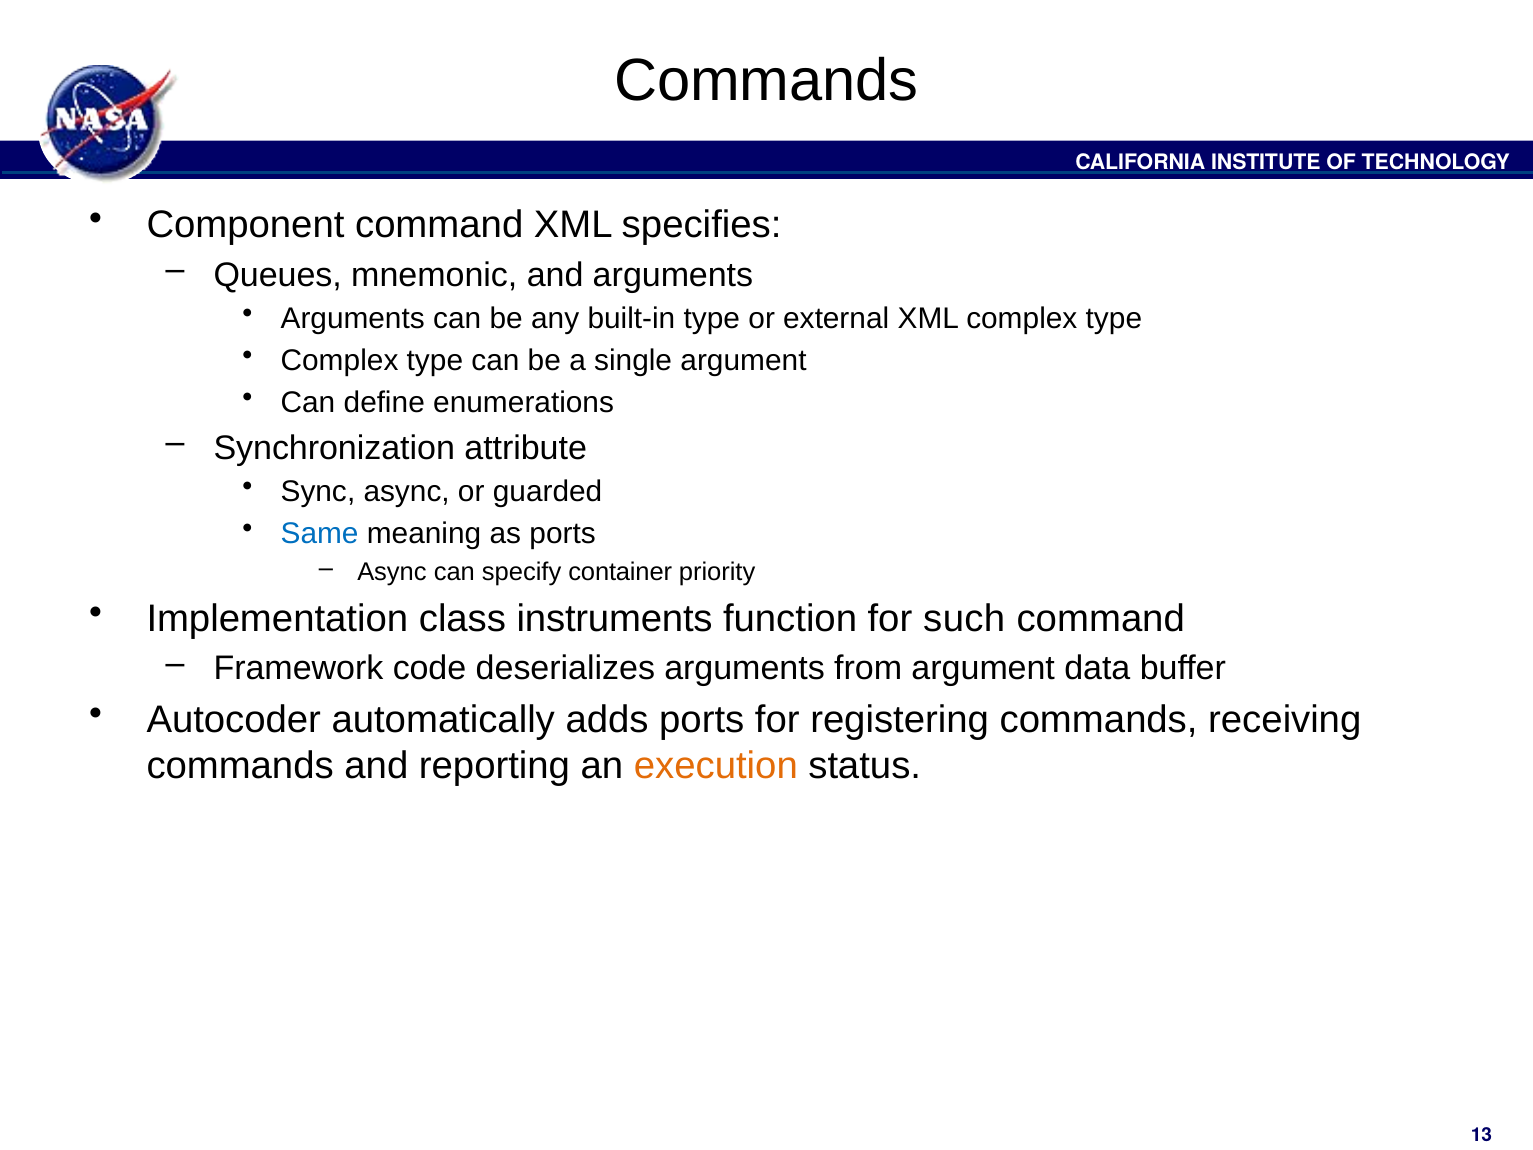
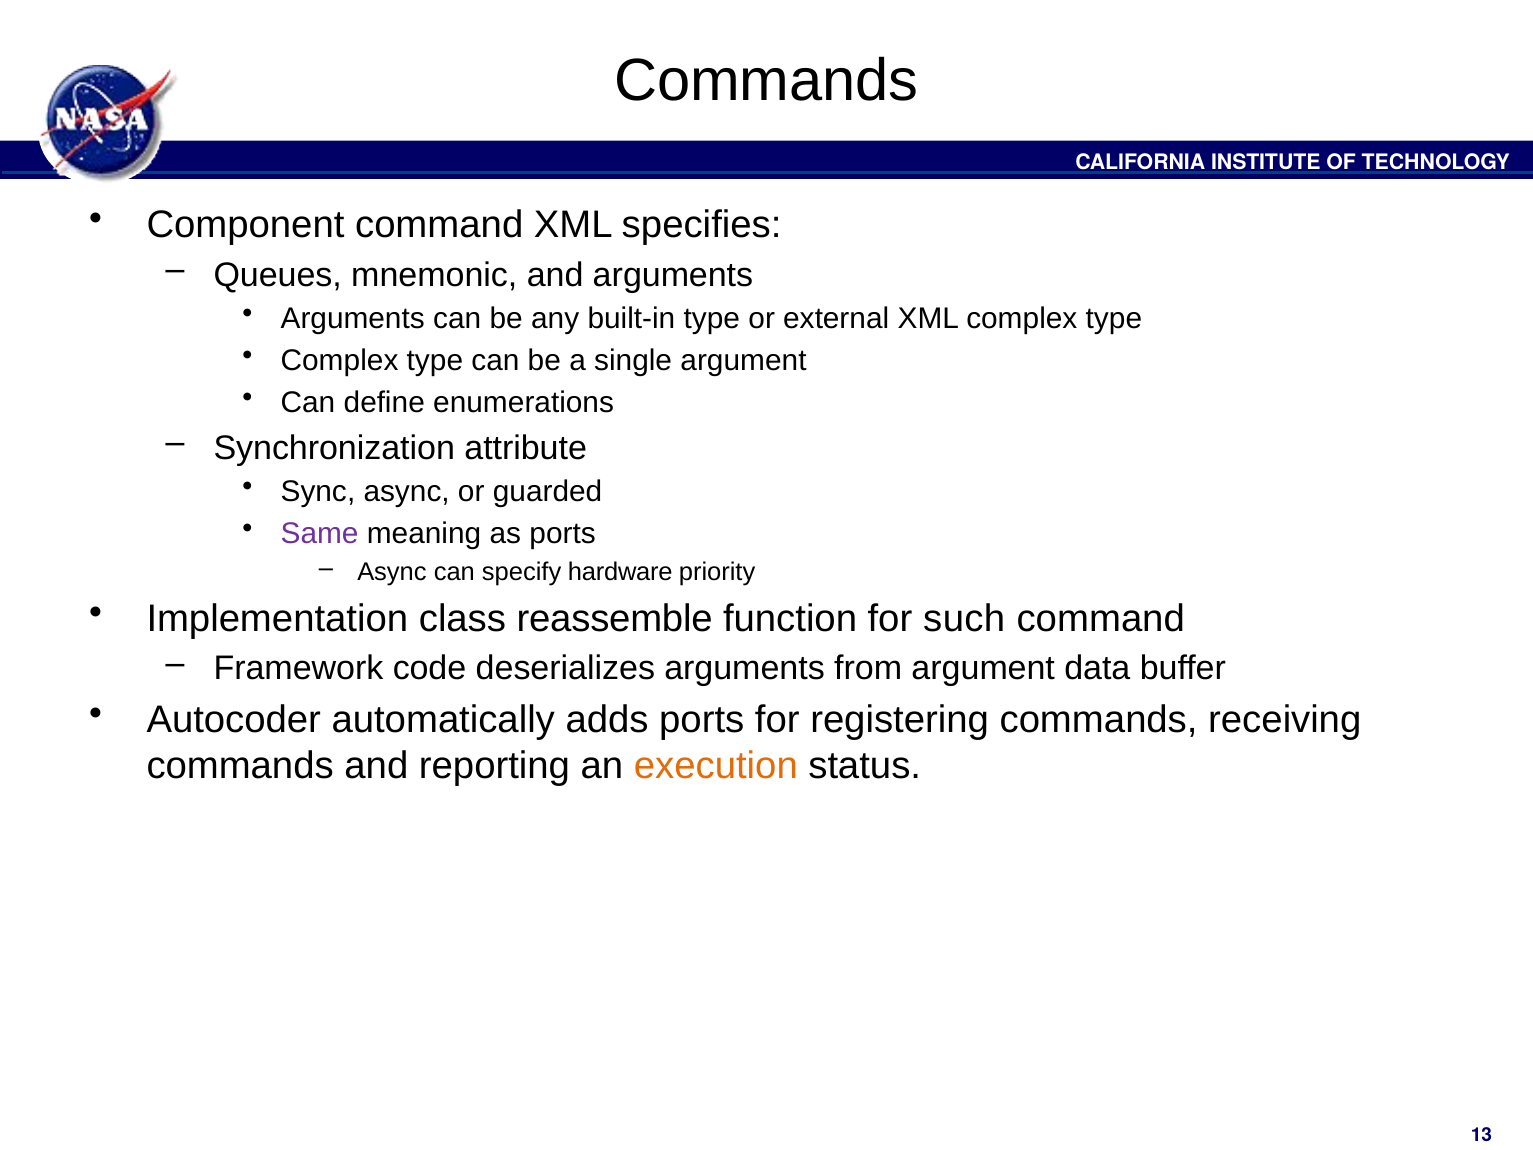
Same colour: blue -> purple
container: container -> hardware
instruments: instruments -> reassemble
